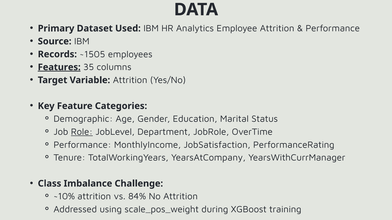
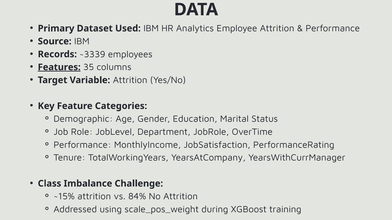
~1505: ~1505 -> ~3339
Role underline: present -> none
~10%: ~10% -> ~15%
